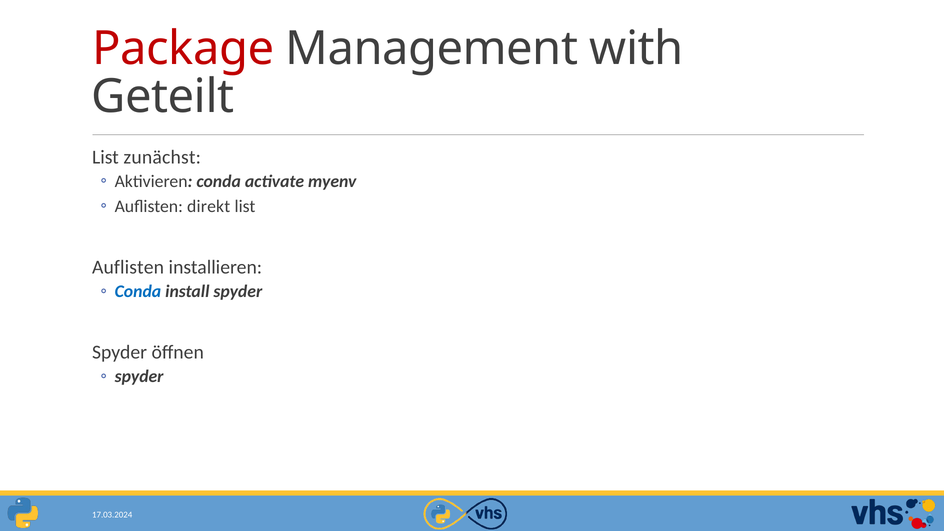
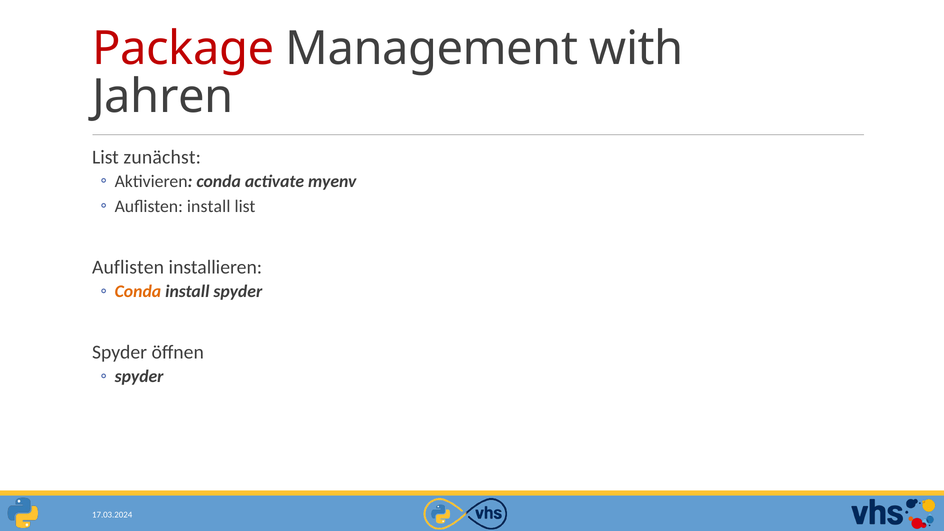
Geteilt: Geteilt -> Jahren
Auflisten direkt: direkt -> install
Conda at (138, 291) colour: blue -> orange
